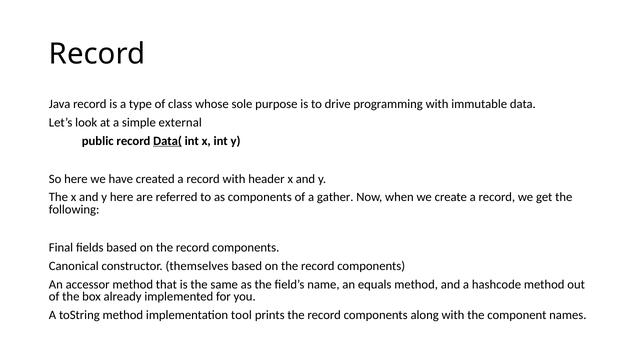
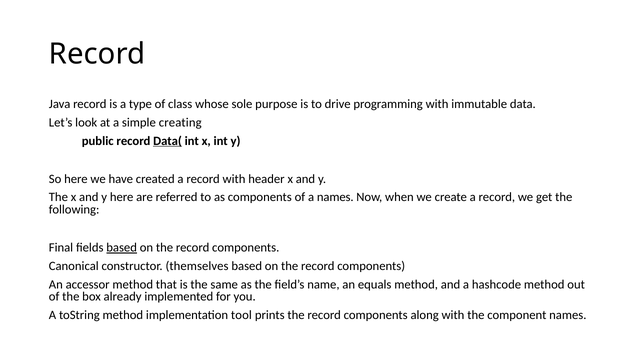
external: external -> creating
a gather: gather -> names
based at (122, 247) underline: none -> present
